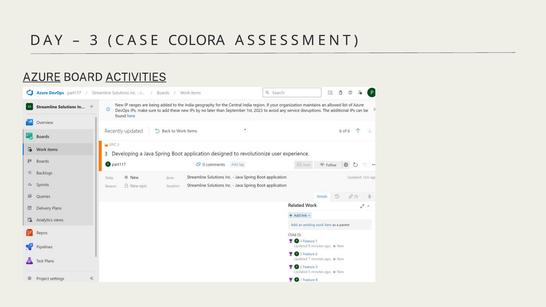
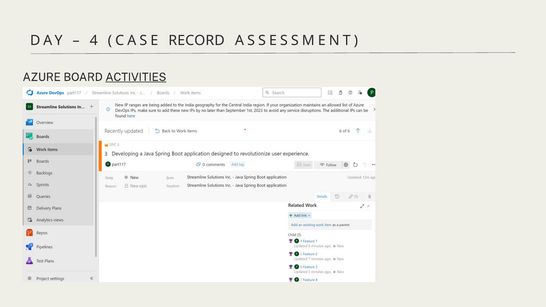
3: 3 -> 4
COLORA: COLORA -> RECORD
AZURE underline: present -> none
